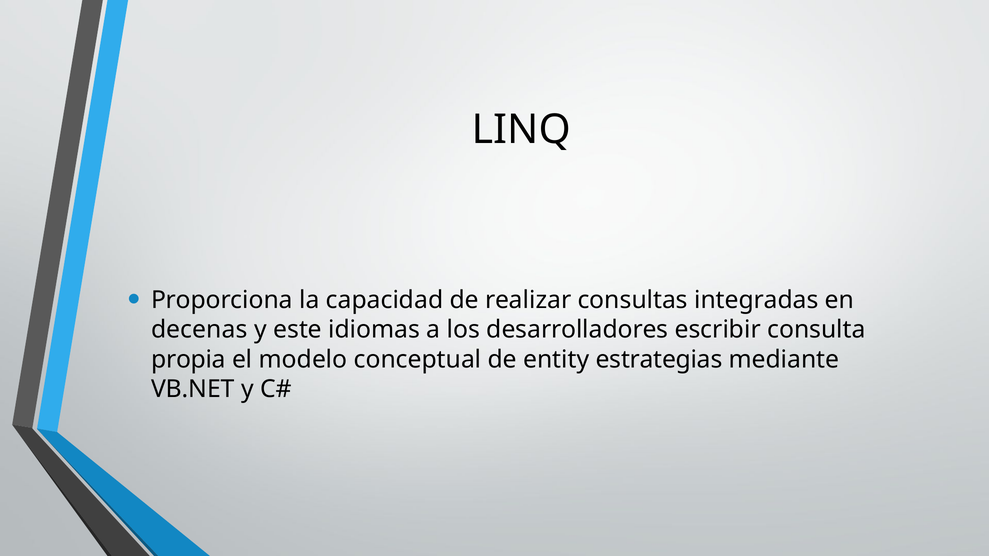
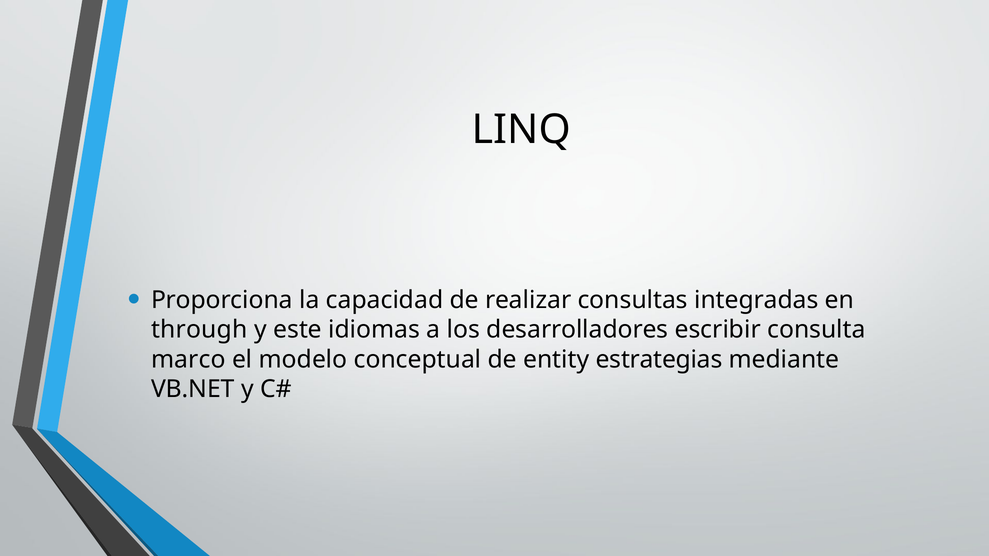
decenas: decenas -> through
propia: propia -> marco
